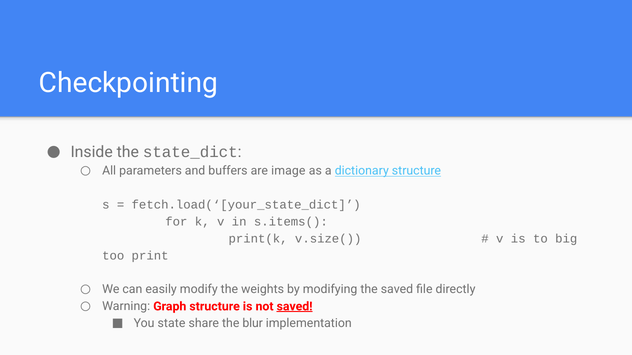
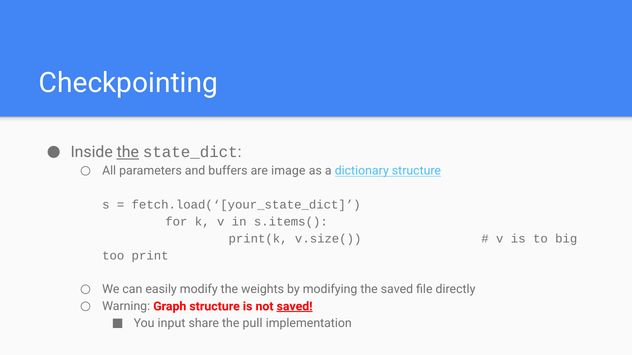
the at (128, 152) underline: none -> present
state: state -> input
blur: blur -> pull
